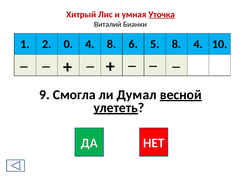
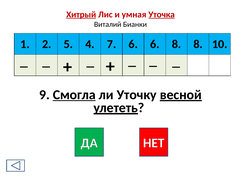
Хитрый underline: none -> present
0: 0 -> 5
4 8: 8 -> 7
6 5: 5 -> 6
8 4: 4 -> 8
Смогла underline: none -> present
Думал: Думал -> Уточку
